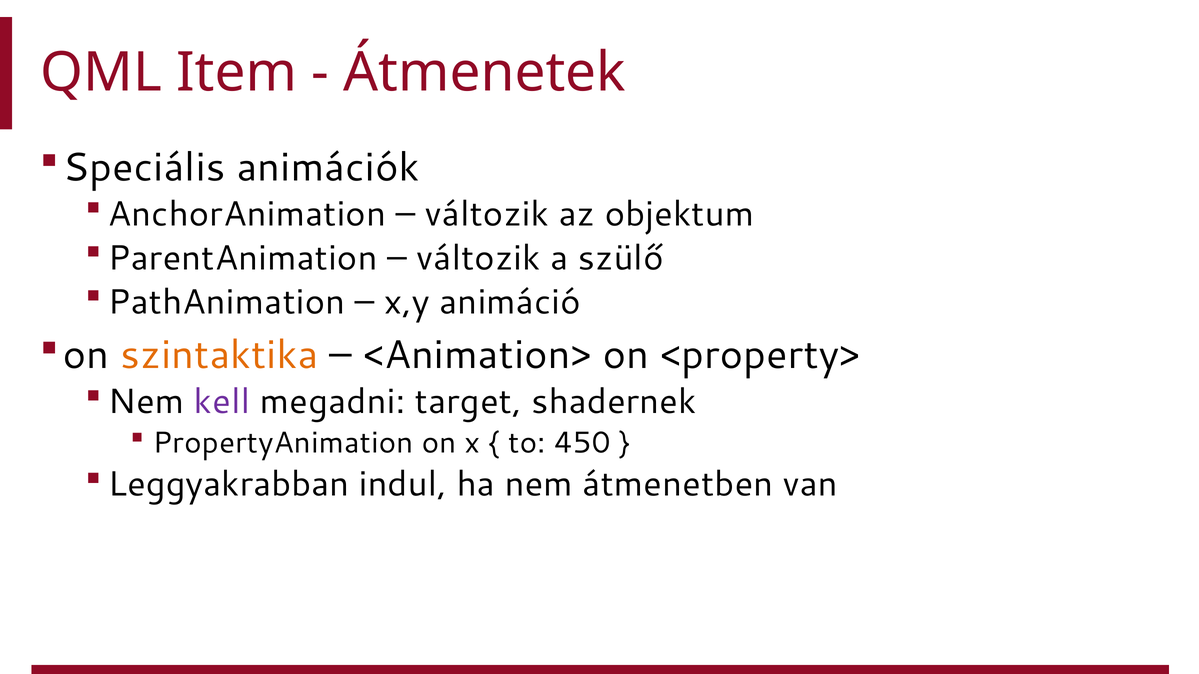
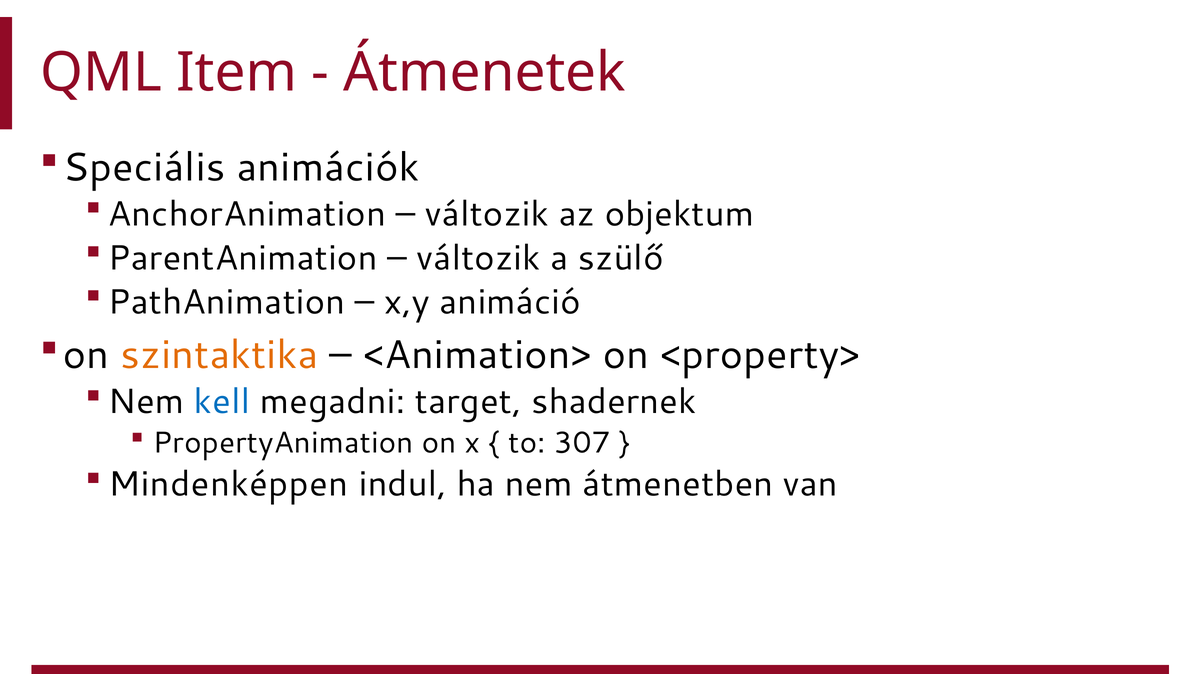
kell colour: purple -> blue
450: 450 -> 307
Leggyakrabban: Leggyakrabban -> Mindenképpen
